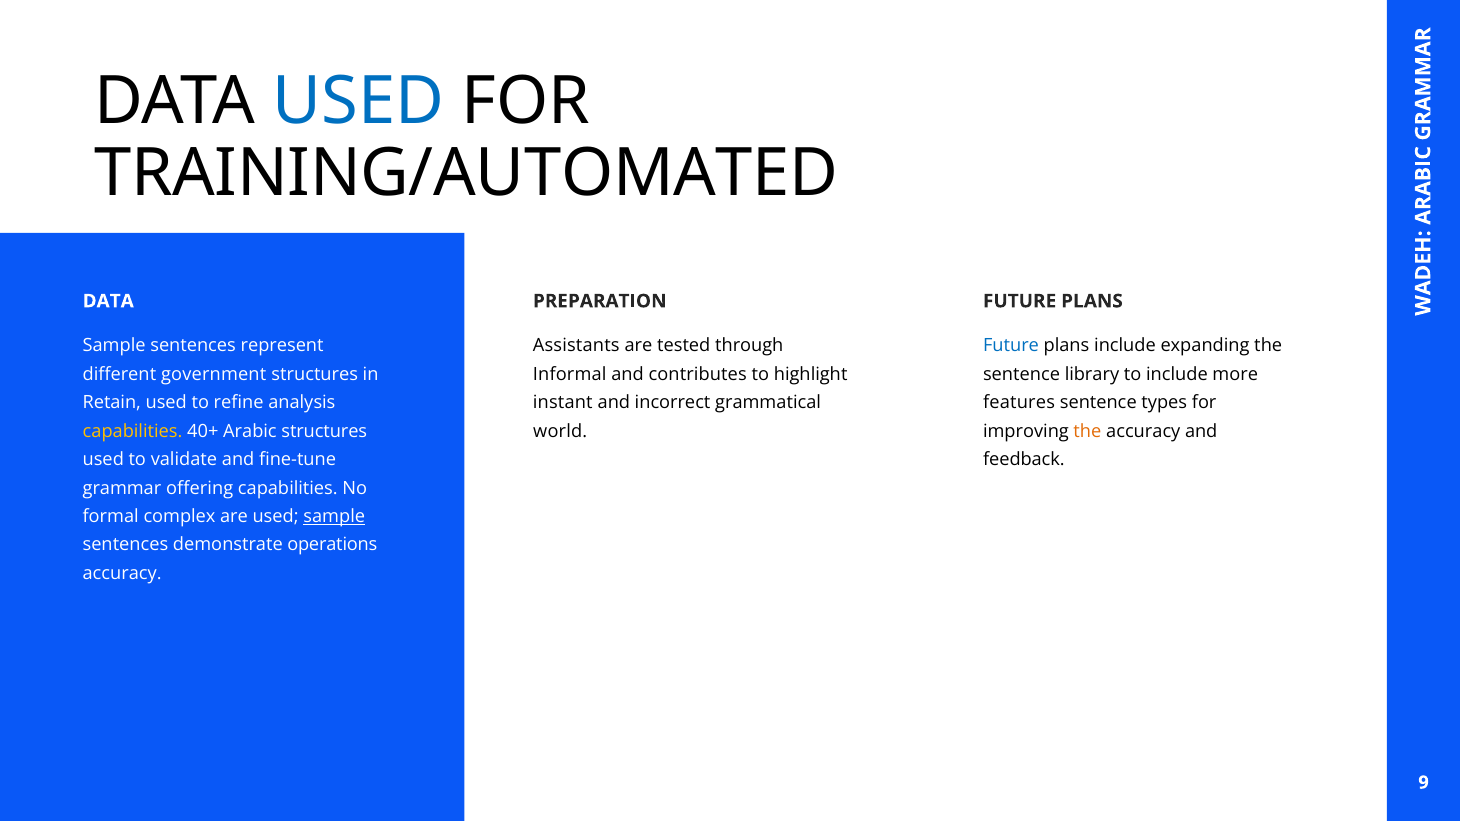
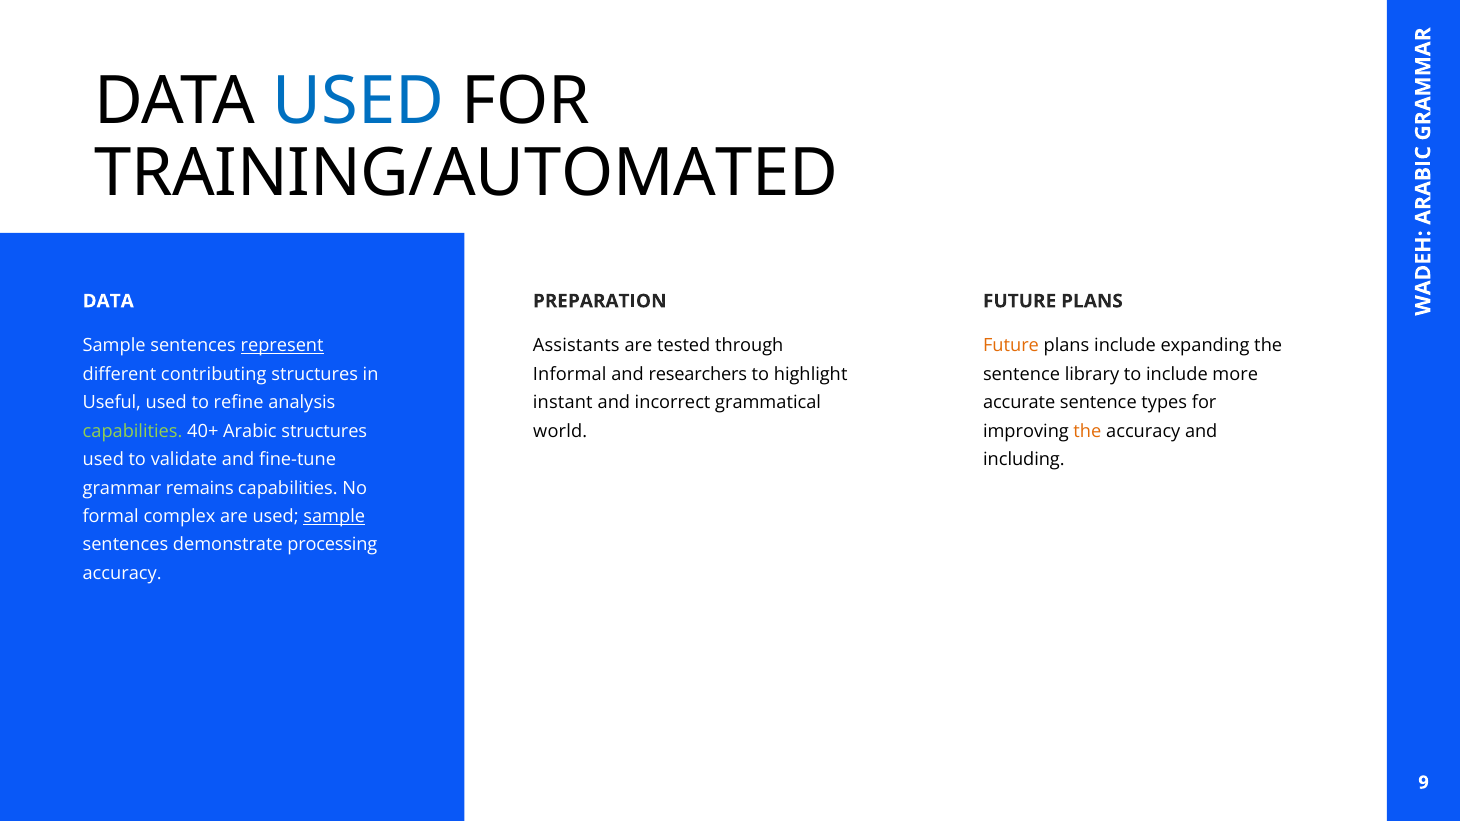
represent underline: none -> present
Future at (1011, 346) colour: blue -> orange
government: government -> contributing
contributes: contributes -> researchers
Retain: Retain -> Useful
features: features -> accurate
capabilities at (133, 431) colour: yellow -> light green
feedback: feedback -> including
offering: offering -> remains
operations: operations -> processing
